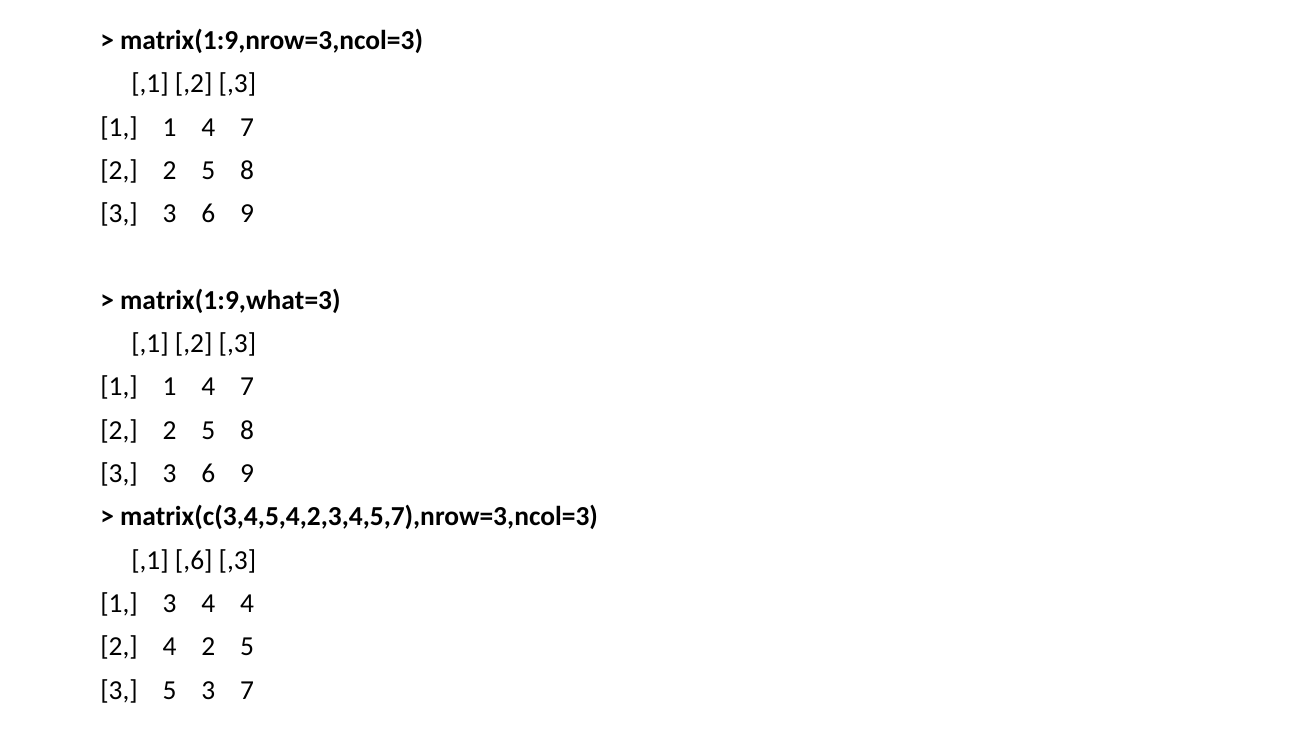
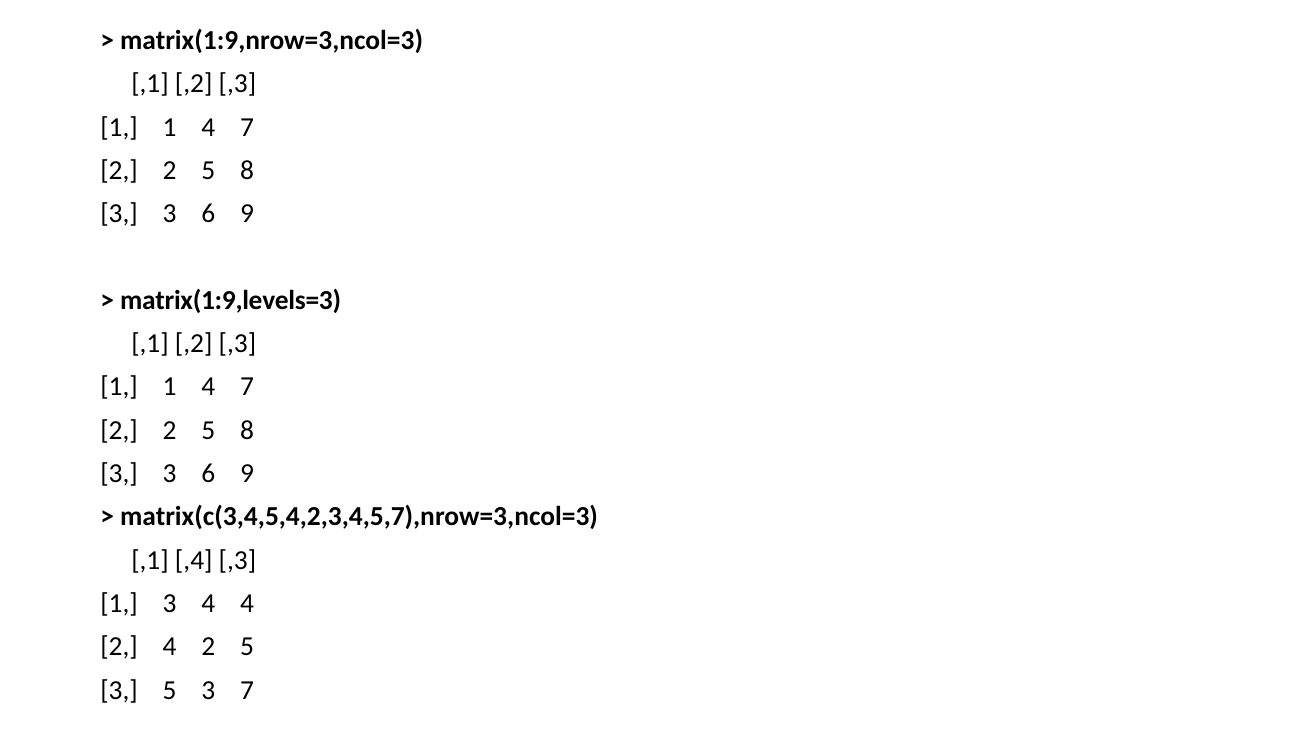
matrix(1:9,what=3: matrix(1:9,what=3 -> matrix(1:9,levels=3
,6: ,6 -> ,4
